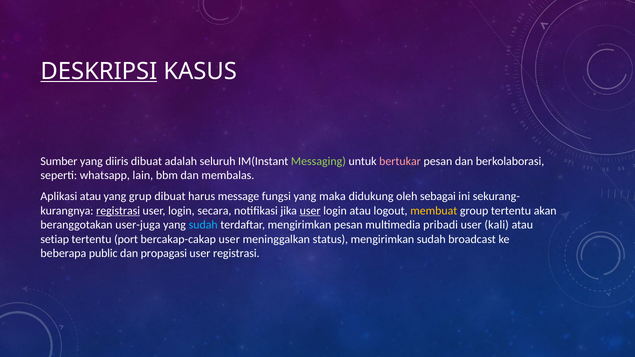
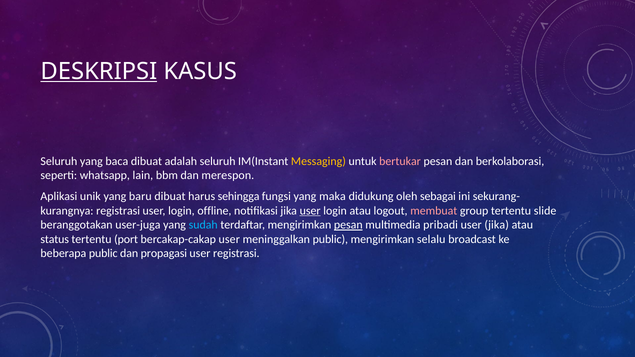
Sumber at (59, 161): Sumber -> Seluruh
diiris: diiris -> baca
Messaging colour: light green -> yellow
membalas: membalas -> merespon
Aplikasi atau: atau -> unik
grup: grup -> baru
message: message -> sehingga
registrasi at (118, 211) underline: present -> none
secara: secara -> offline
membuat colour: yellow -> pink
akan: akan -> slide
pesan at (348, 225) underline: none -> present
user kali: kali -> jika
setiap: setiap -> status
meninggalkan status: status -> public
mengirimkan sudah: sudah -> selalu
